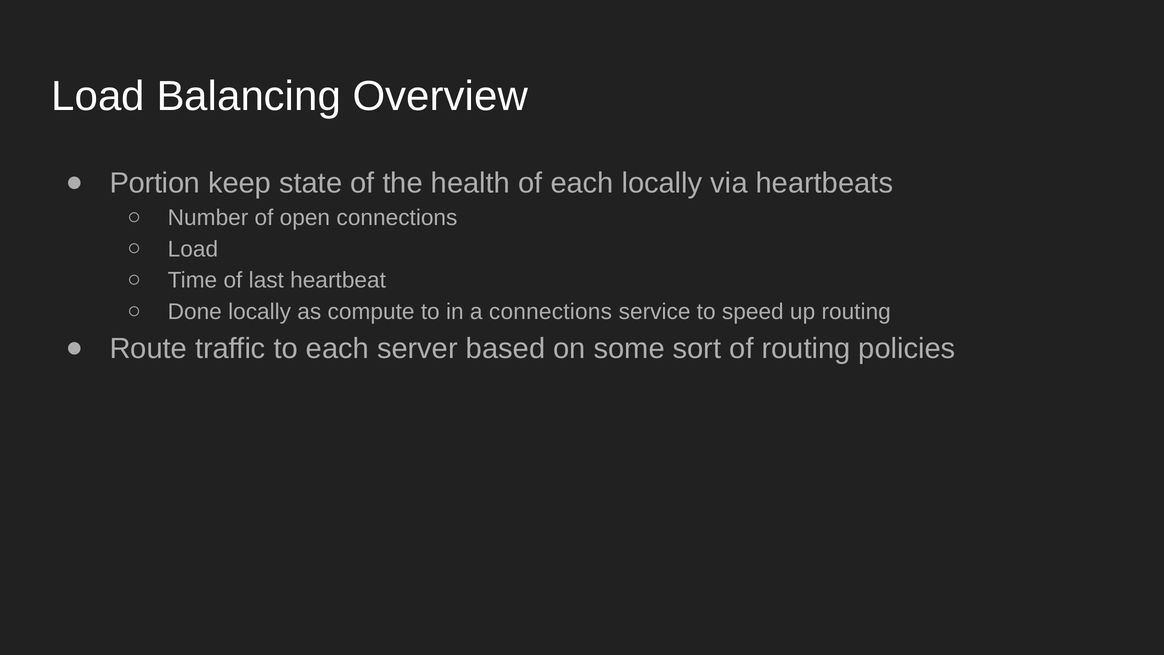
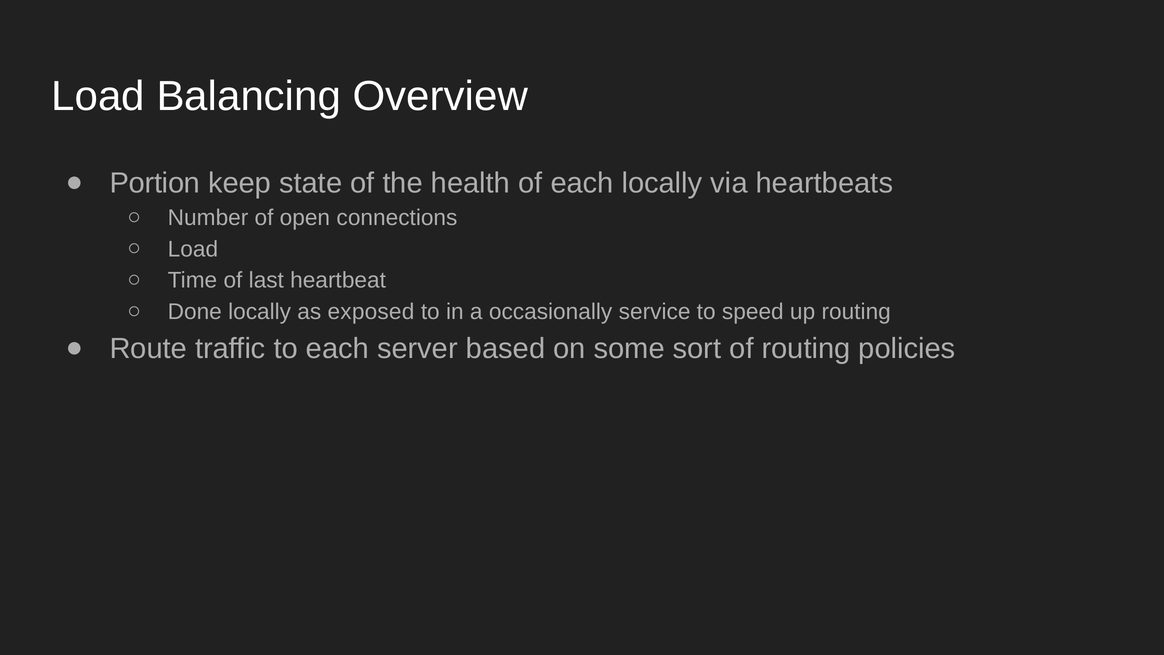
compute: compute -> exposed
a connections: connections -> occasionally
